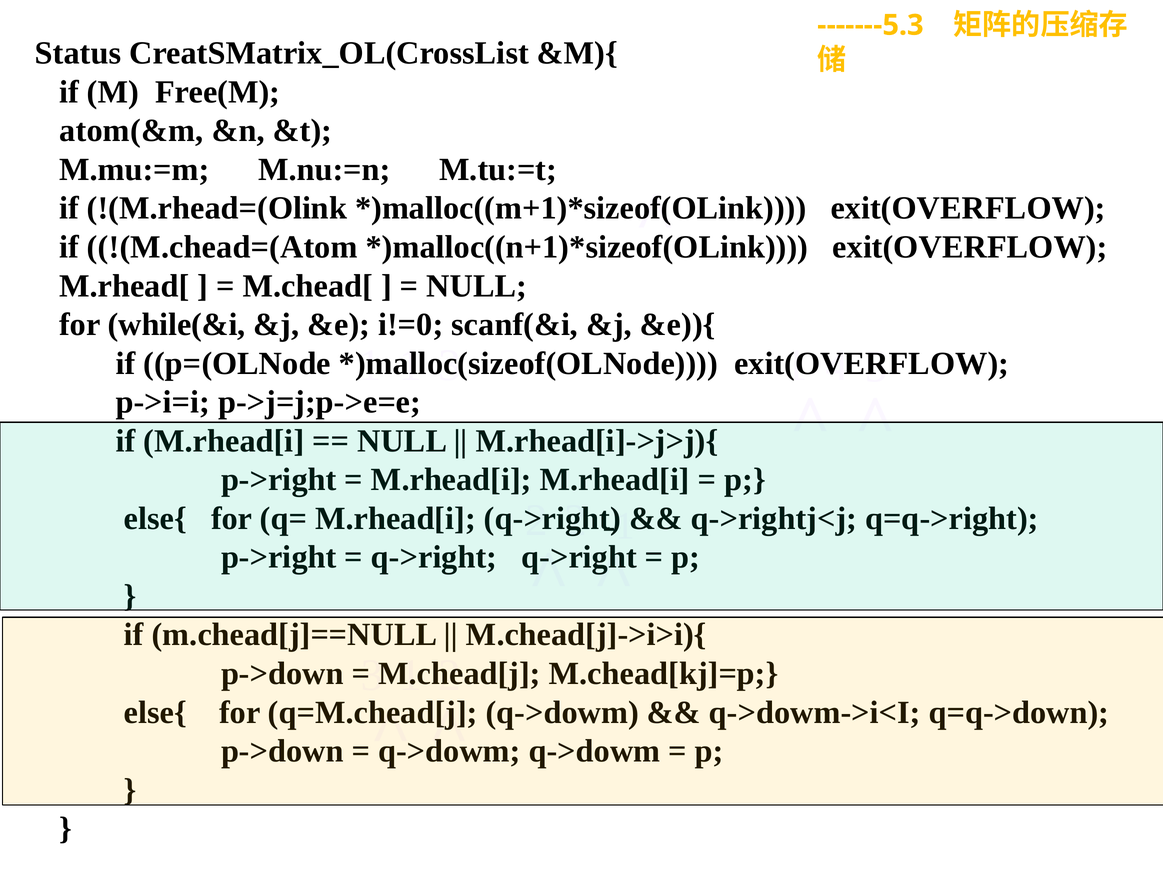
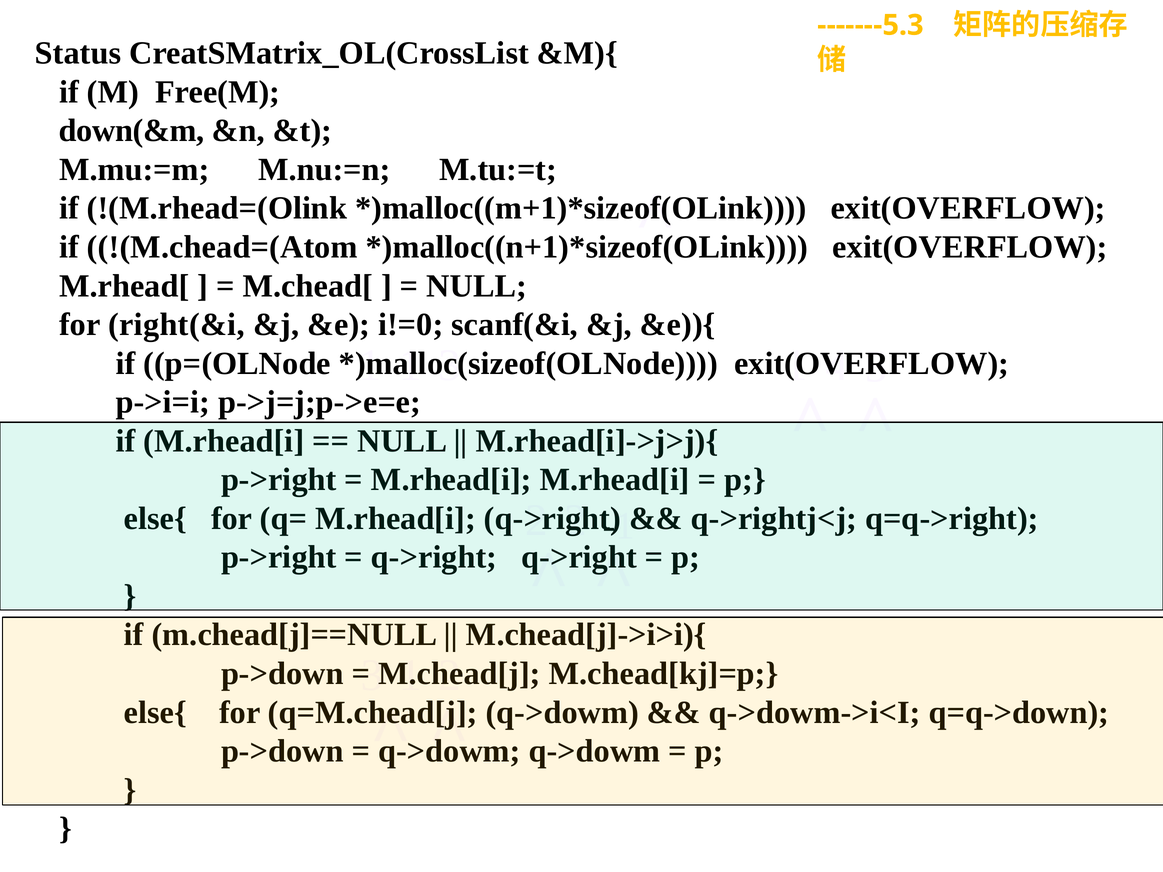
atom(&m: atom(&m -> down(&m
while(&i: while(&i -> right(&i
